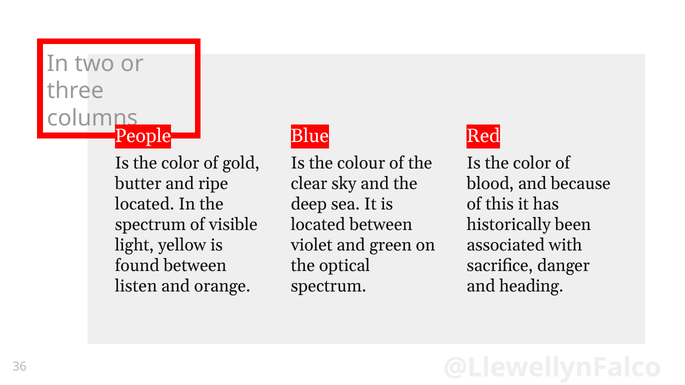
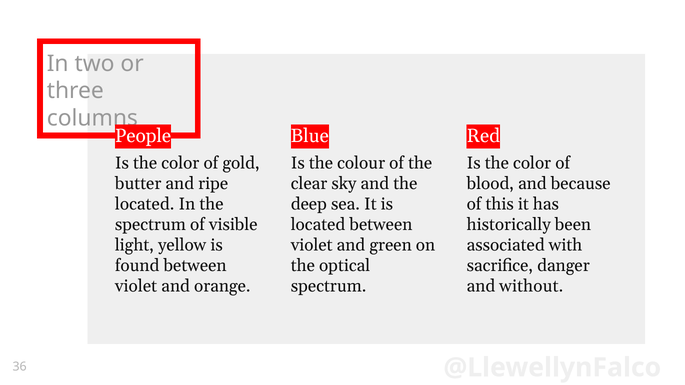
listen at (136, 286): listen -> violet
heading: heading -> without
